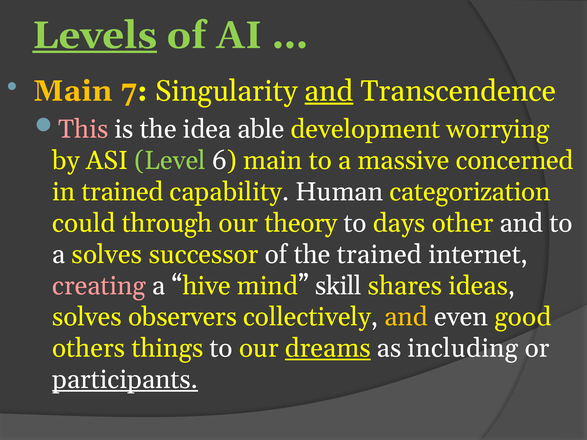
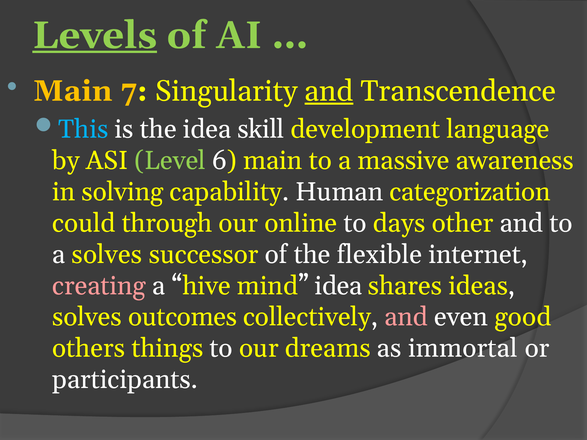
This colour: pink -> light blue
able: able -> skill
worrying: worrying -> language
concerned: concerned -> awareness
in trained: trained -> solving
theory: theory -> online
the trained: trained -> flexible
mind skill: skill -> idea
observers: observers -> outcomes
and at (406, 317) colour: yellow -> pink
dreams underline: present -> none
including: including -> immortal
participants underline: present -> none
